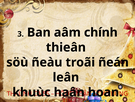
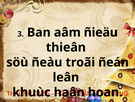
chính: chính -> ñieäu
